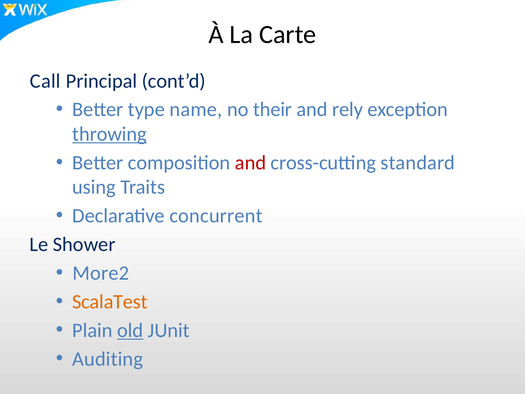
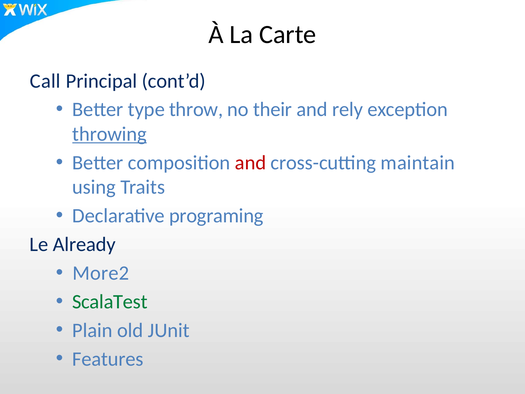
name: name -> throw
standard: standard -> maintain
concurrent: concurrent -> programing
Shower: Shower -> Already
ScalaTest colour: orange -> green
old underline: present -> none
Auditing: Auditing -> Features
